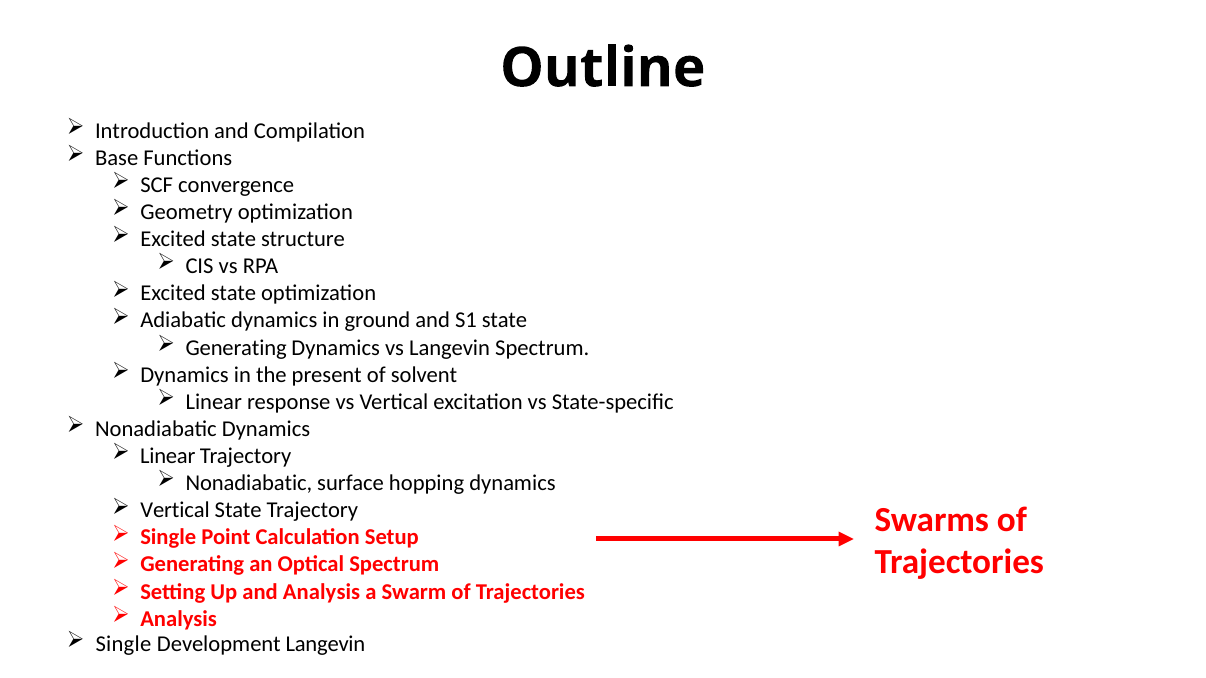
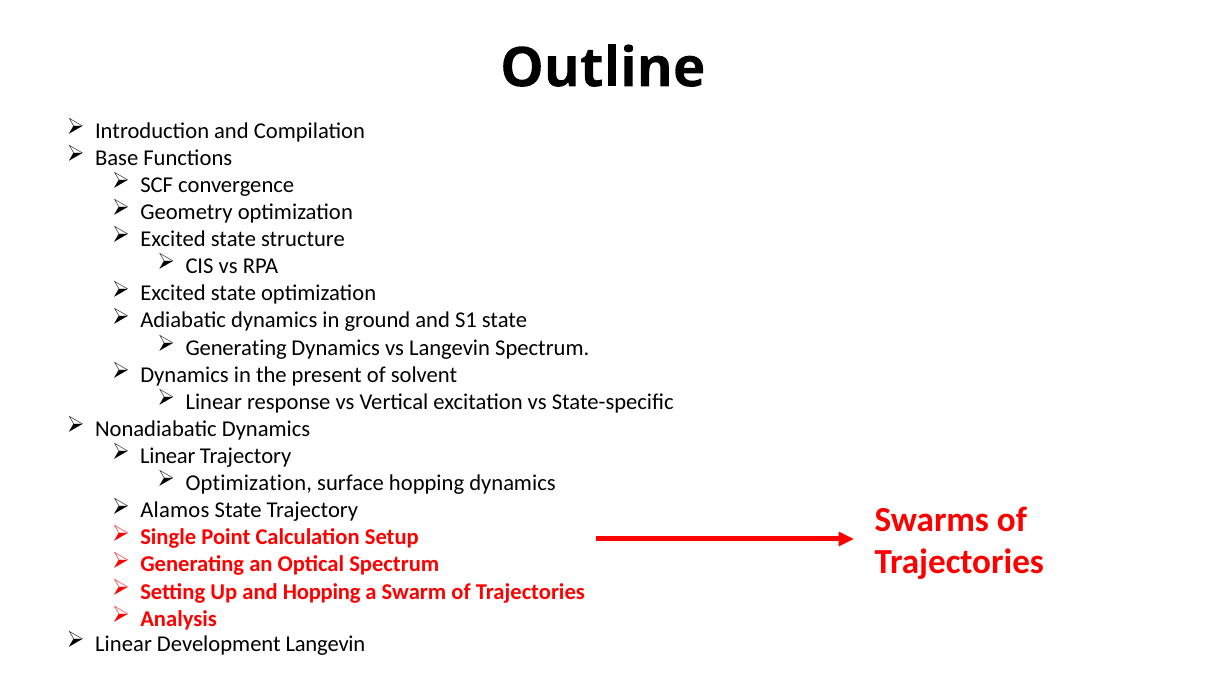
Nonadiabatic at (249, 483): Nonadiabatic -> Optimization
Vertical at (175, 511): Vertical -> Alamos
and Analysis: Analysis -> Hopping
Single at (123, 644): Single -> Linear
